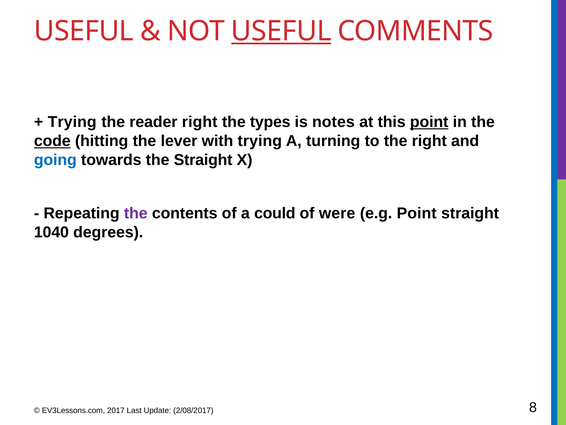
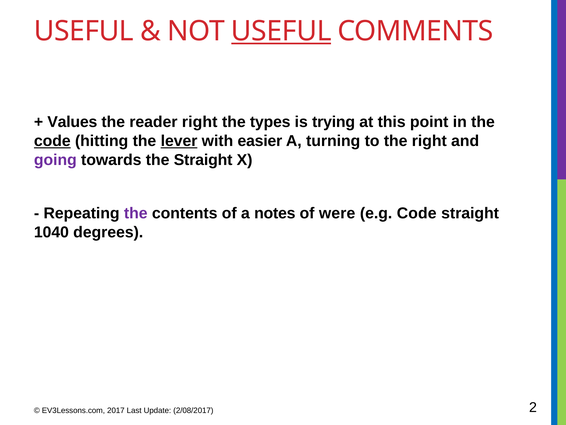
Trying at (72, 122): Trying -> Values
notes: notes -> trying
point at (429, 122) underline: present -> none
lever underline: none -> present
with trying: trying -> easier
going colour: blue -> purple
could: could -> notes
e.g Point: Point -> Code
8: 8 -> 2
